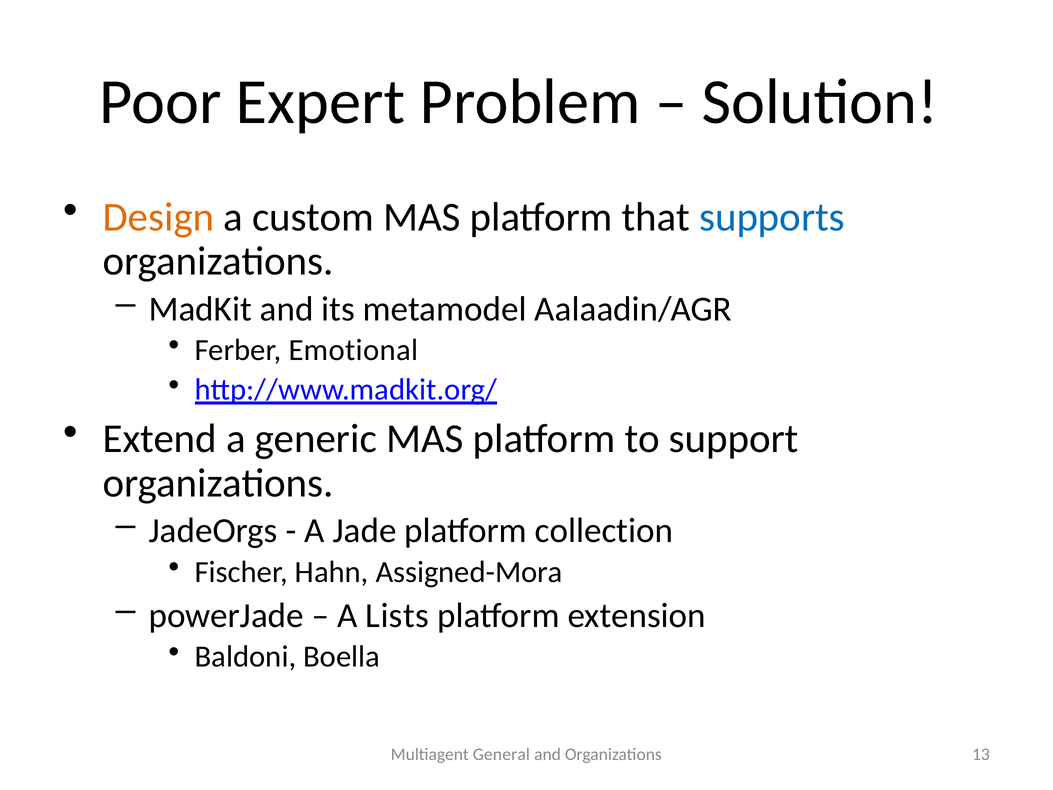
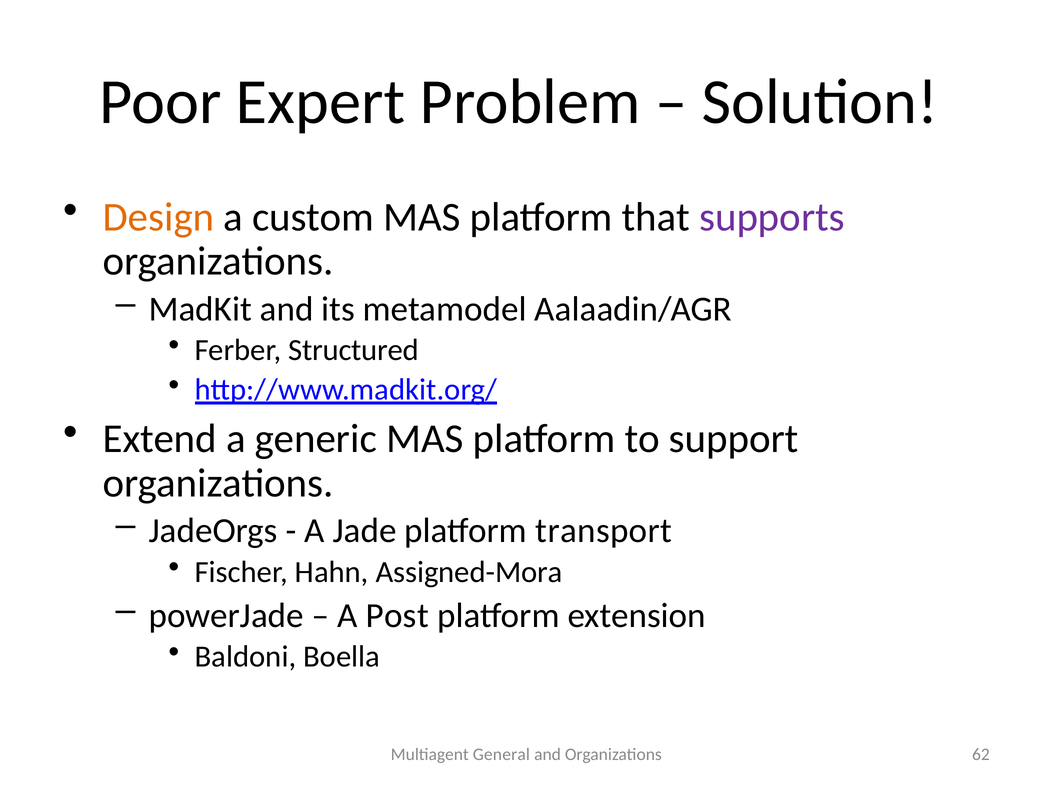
supports colour: blue -> purple
Emotional: Emotional -> Structured
collection: collection -> transport
Lists: Lists -> Post
13: 13 -> 62
